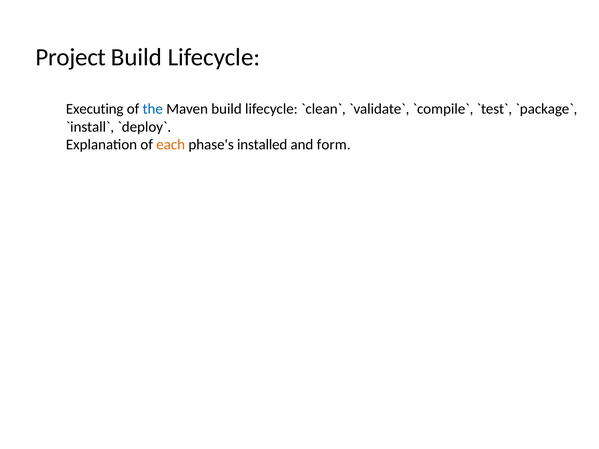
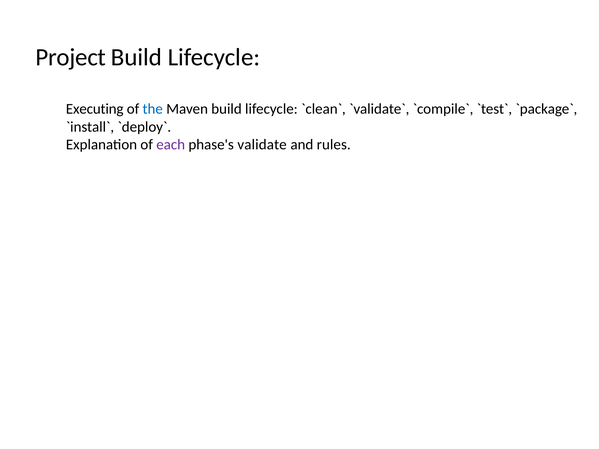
each colour: orange -> purple
installed: installed -> validate
form: form -> rules
